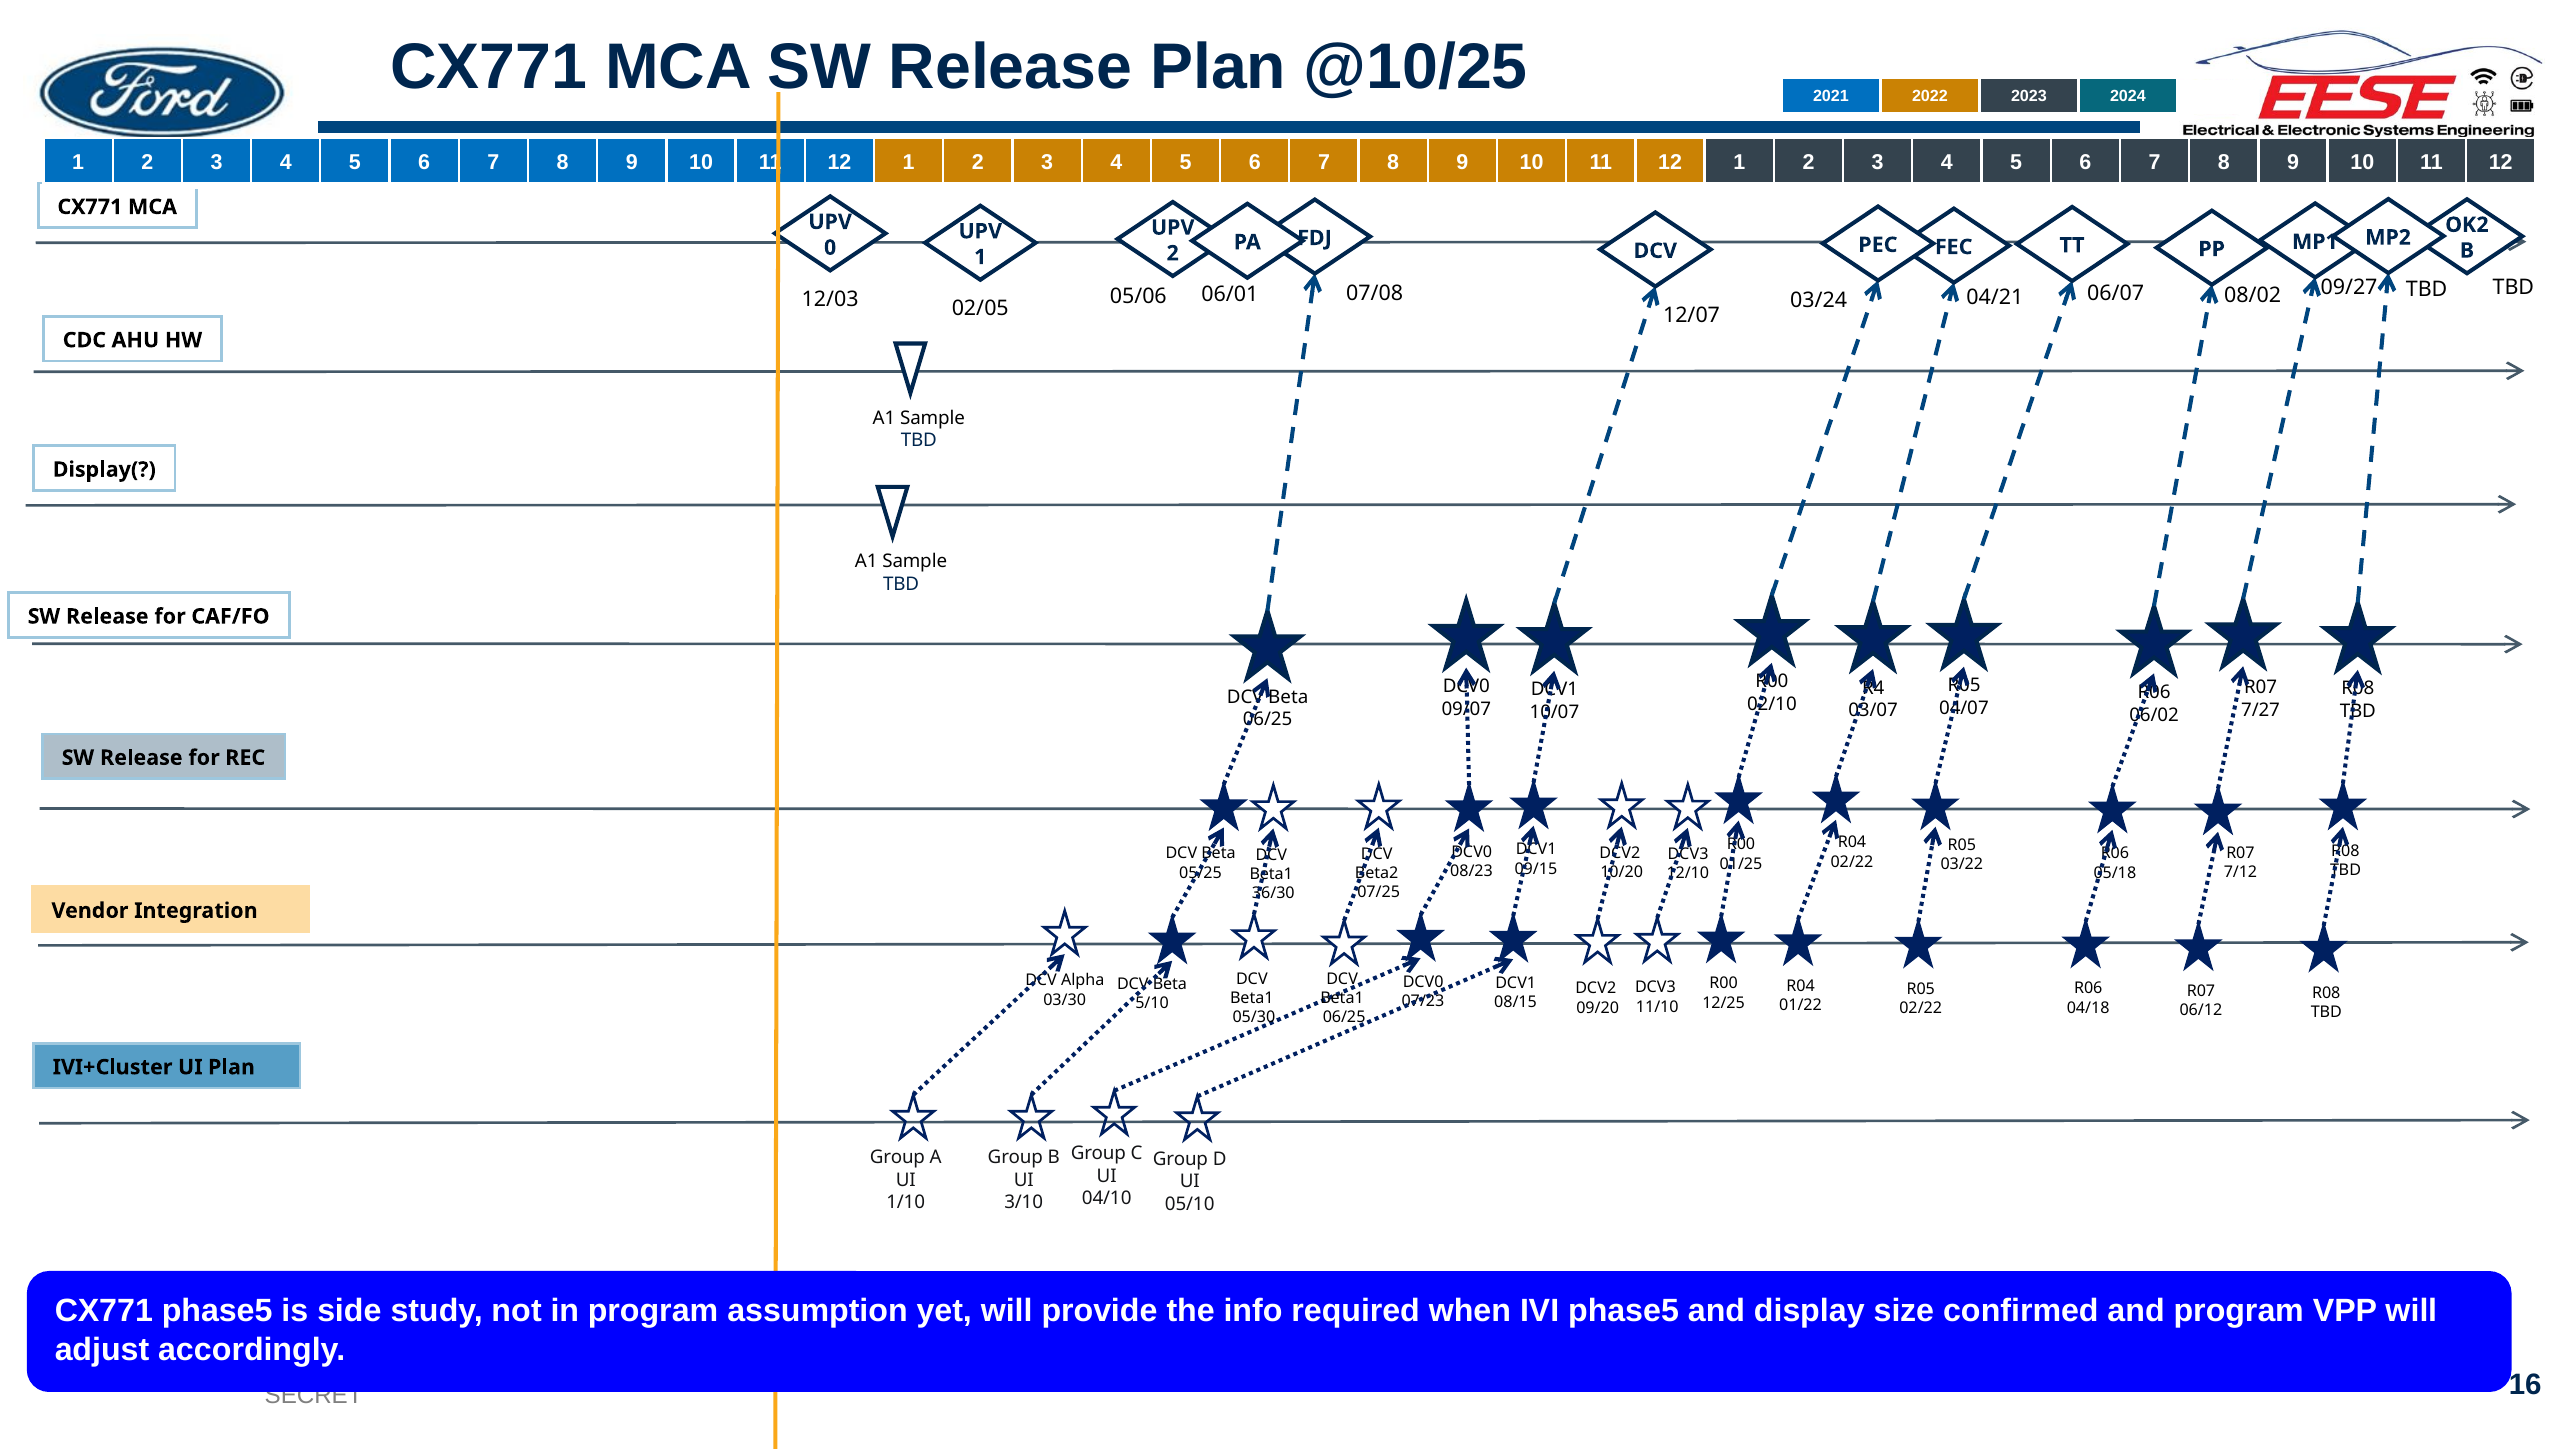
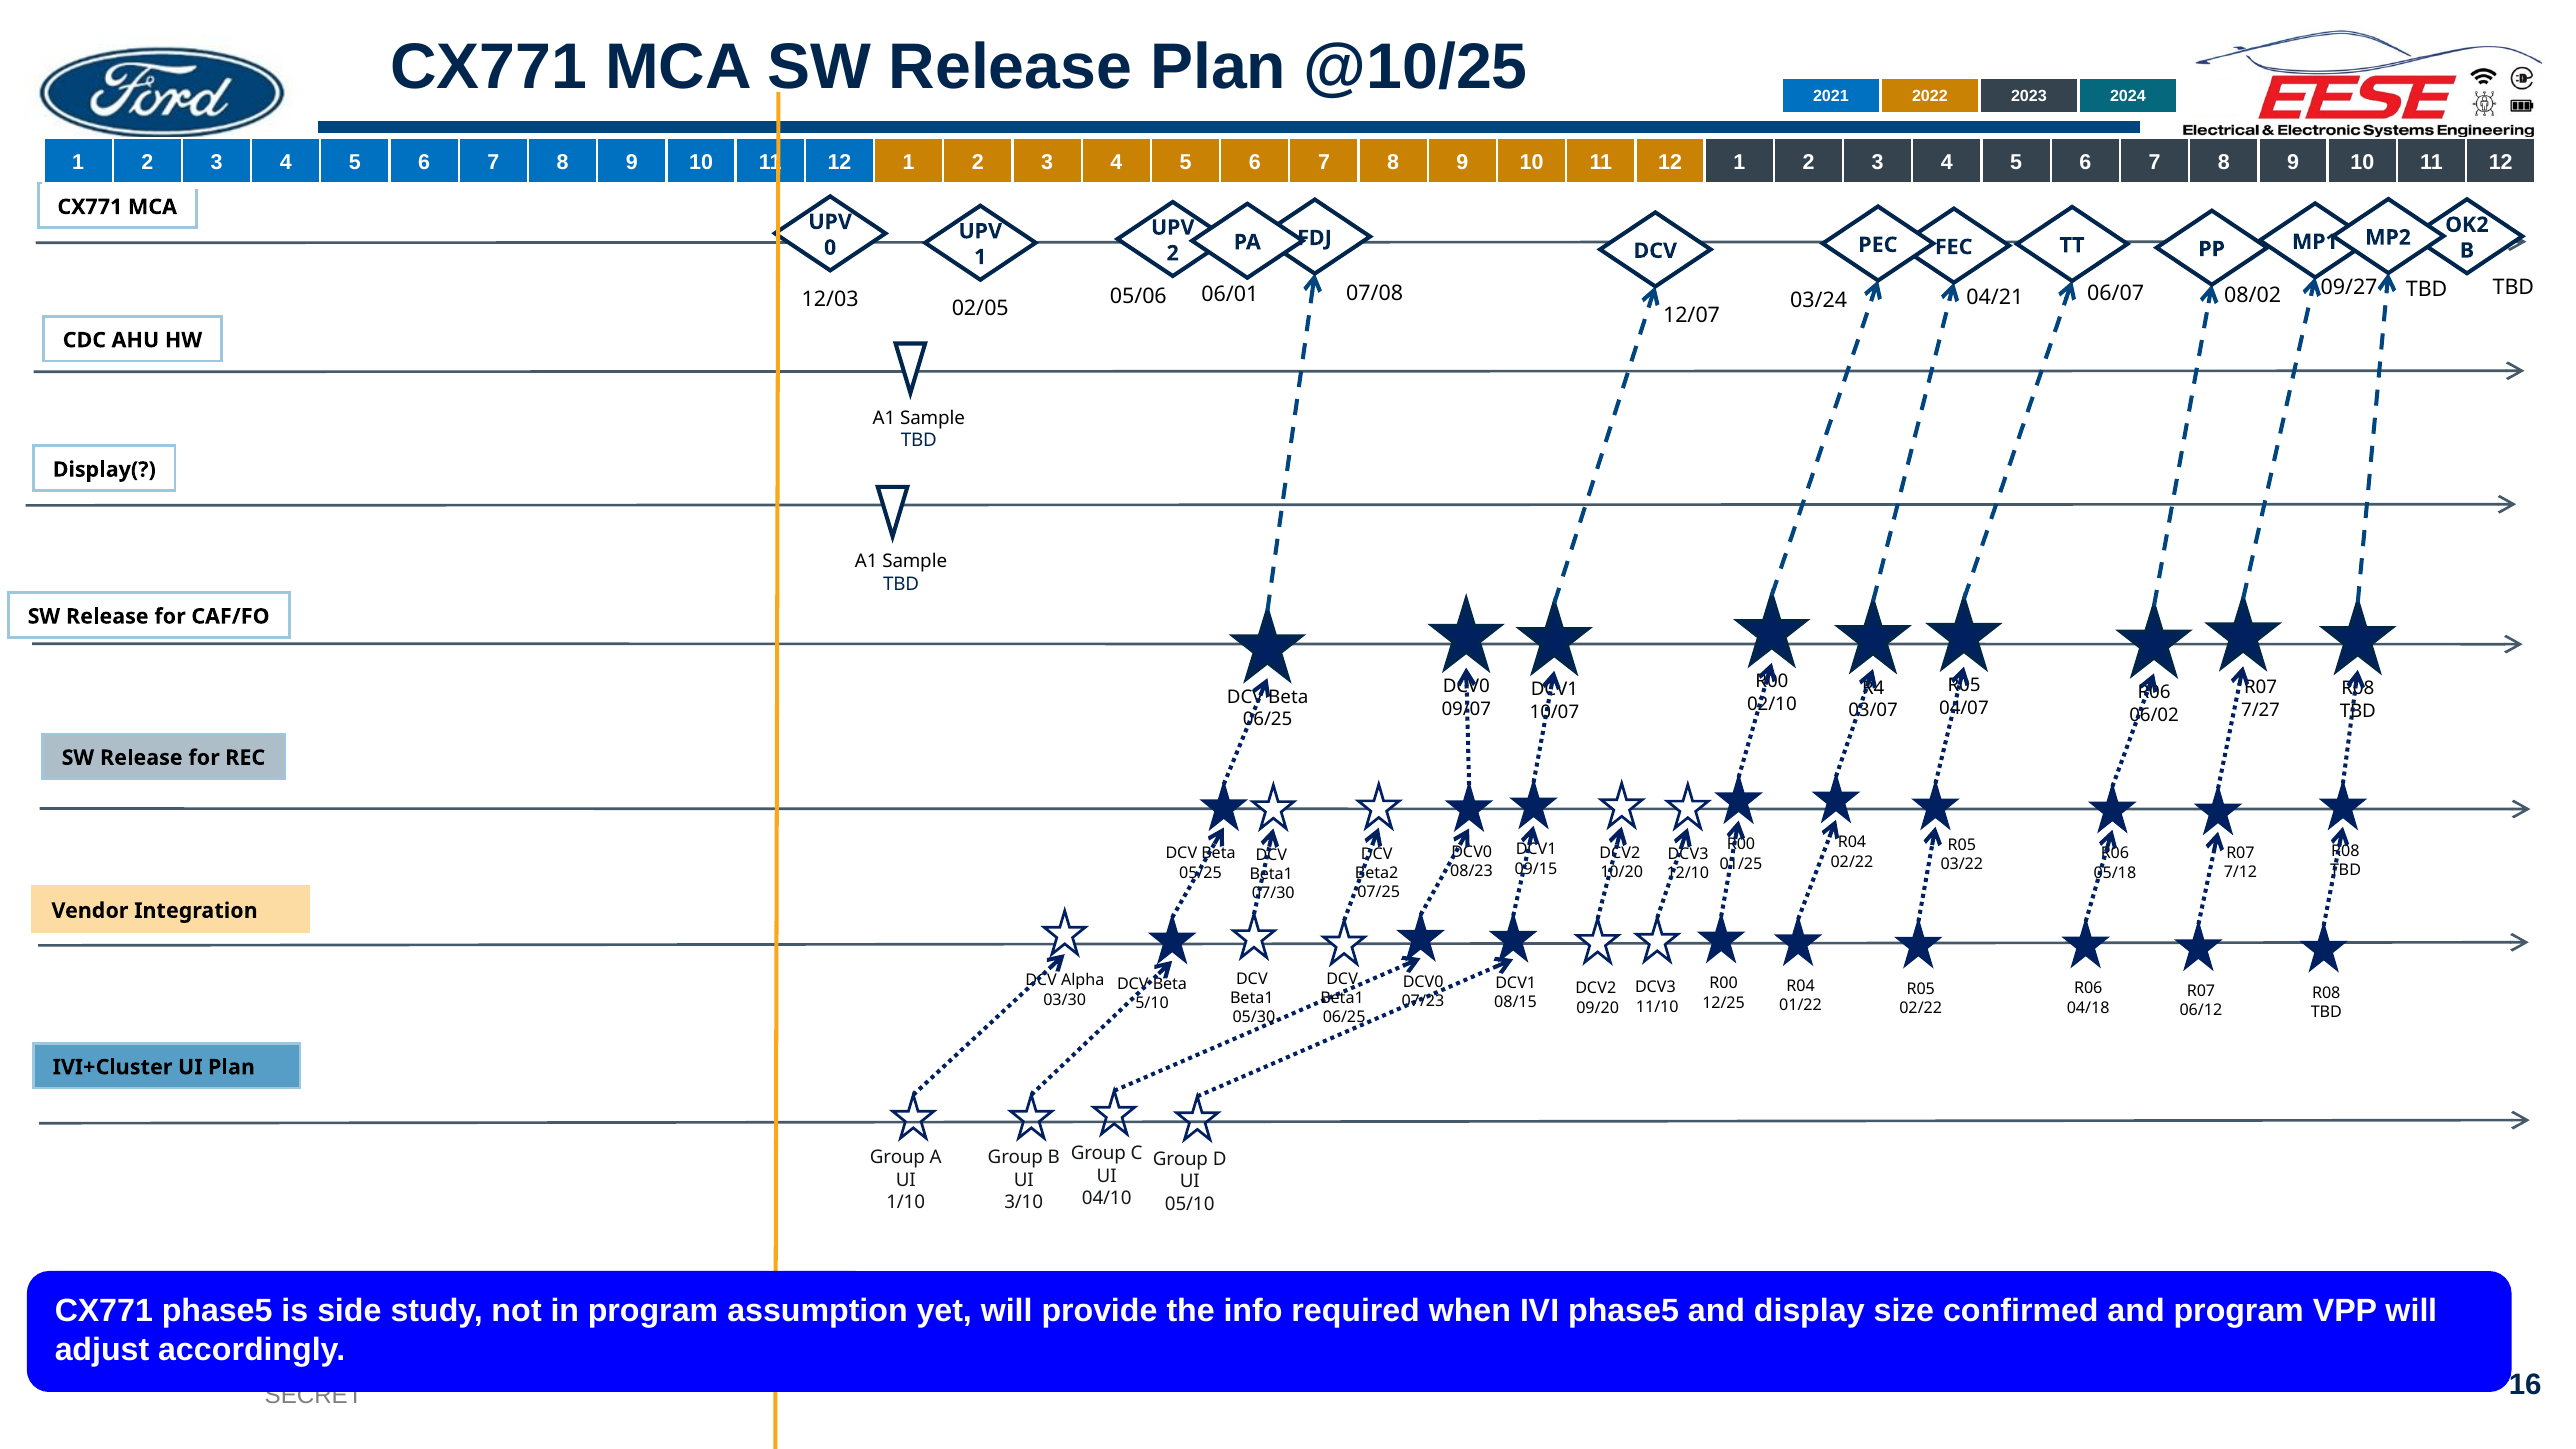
36/30: 36/30 -> 07/30
